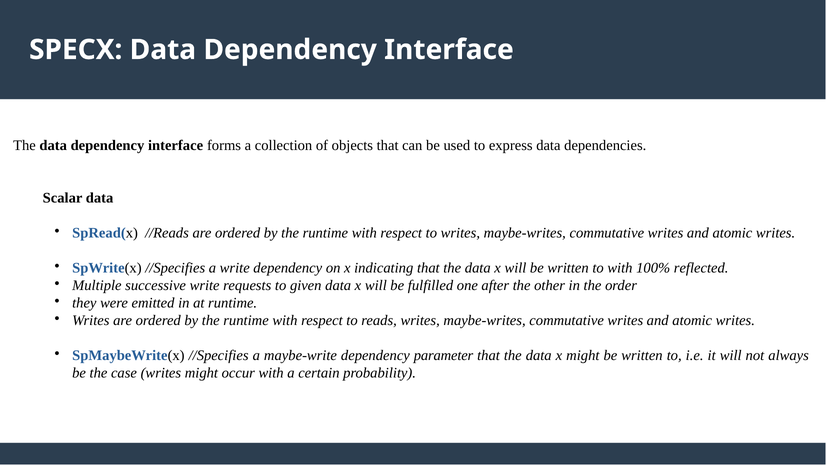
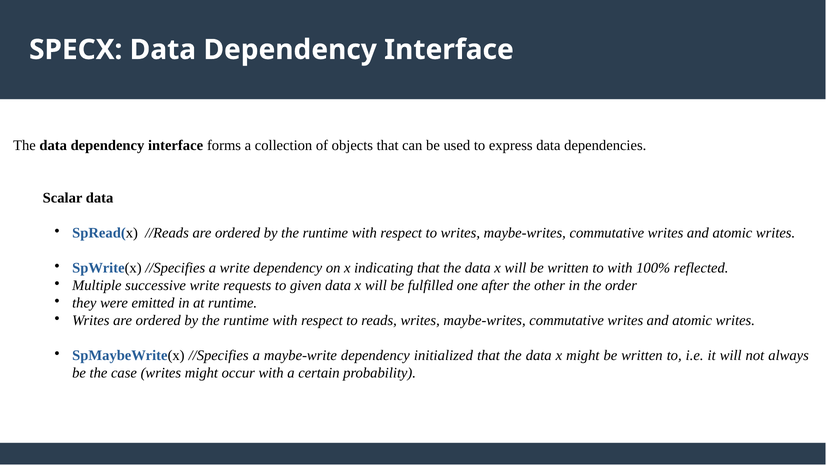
parameter: parameter -> initialized
